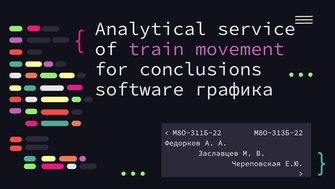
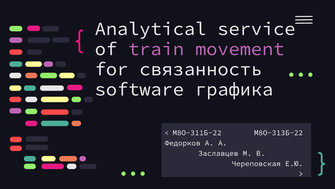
conclusions: conclusions -> связанность
